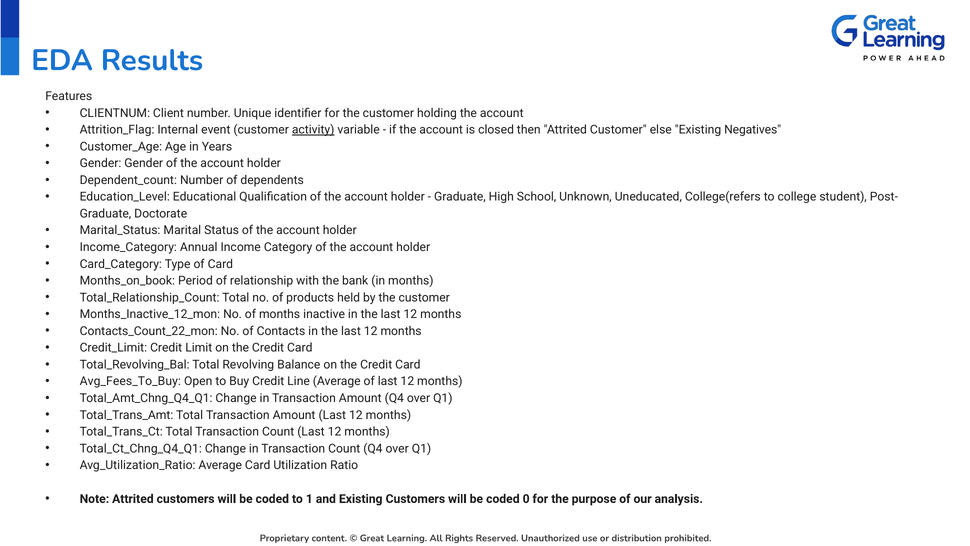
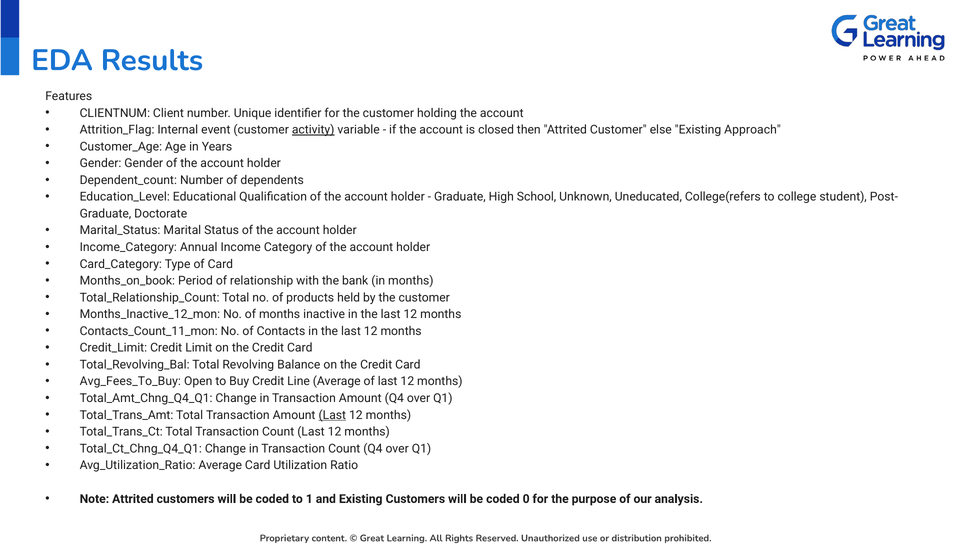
Negatives: Negatives -> Approach
Contacts_Count_22_mon: Contacts_Count_22_mon -> Contacts_Count_11_mon
Last at (332, 415) underline: none -> present
